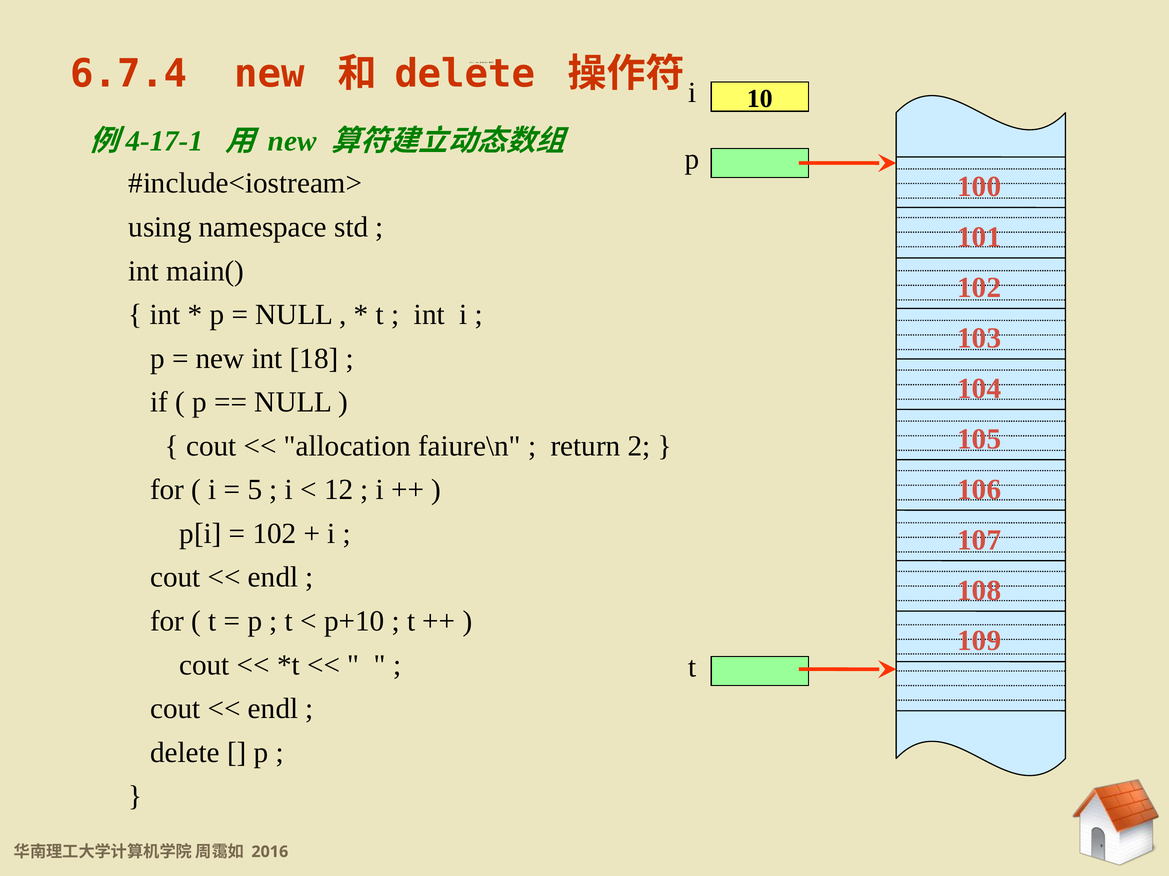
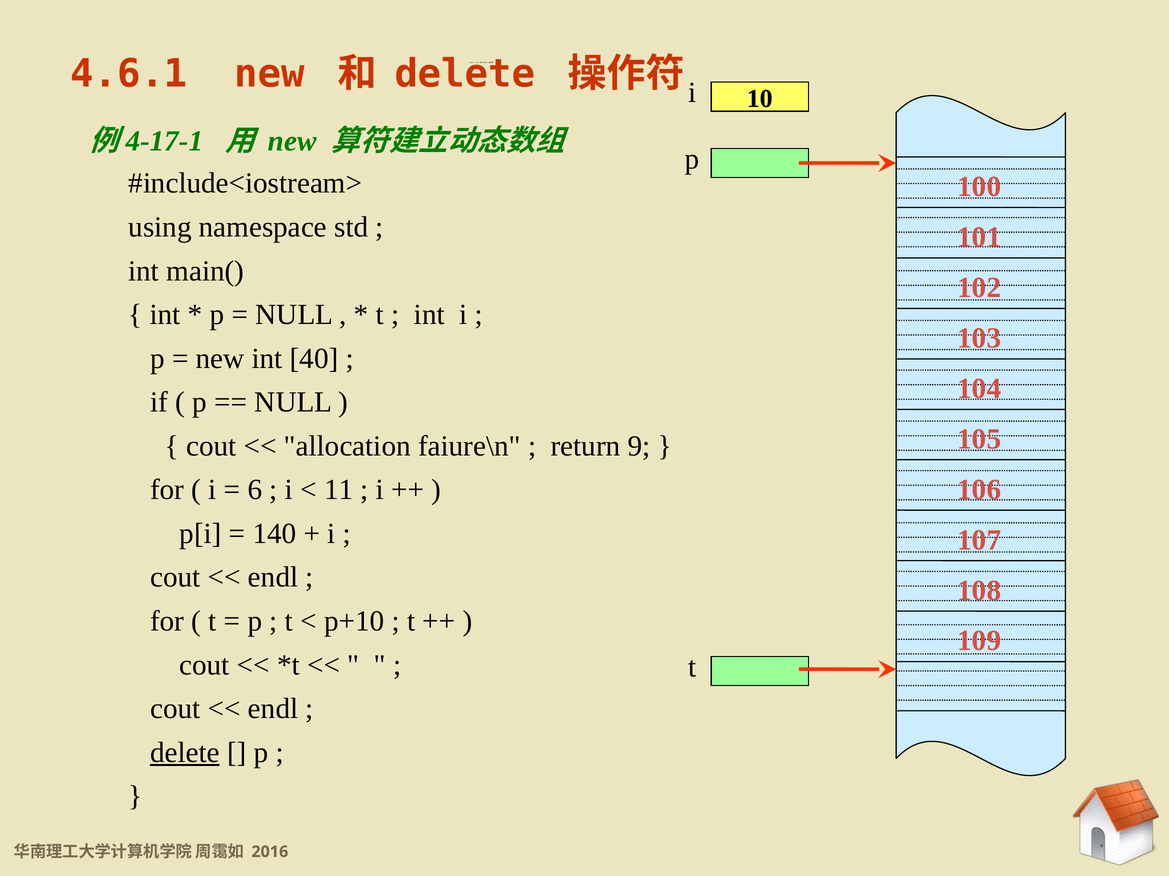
6.7.4: 6.7.4 -> 4.6.1
18: 18 -> 40
2: 2 -> 9
5: 5 -> 6
12: 12 -> 11
102 at (275, 534): 102 -> 140
delete at (185, 753) underline: none -> present
